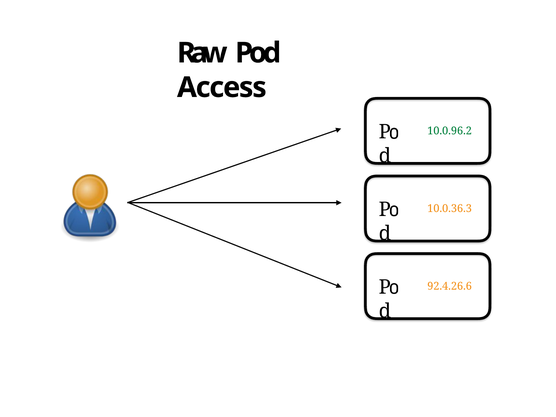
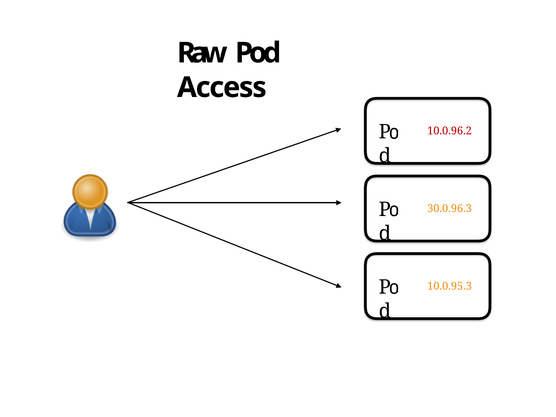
10.0.96.2 colour: green -> red
10.0.36.3: 10.0.36.3 -> 30.0.96.3
92.4.26.6: 92.4.26.6 -> 10.0.95.3
